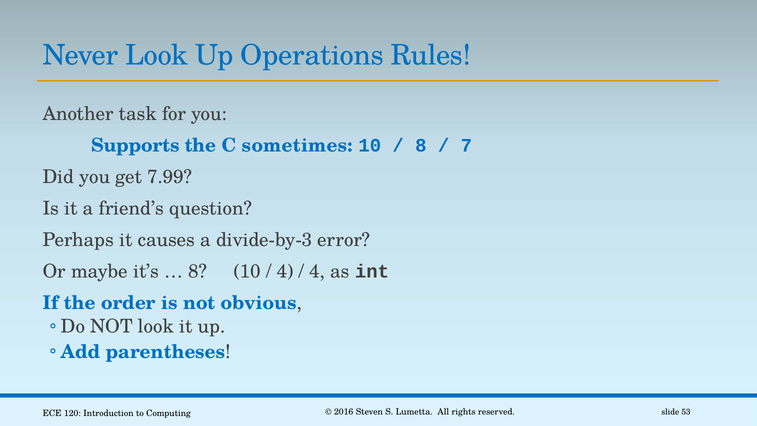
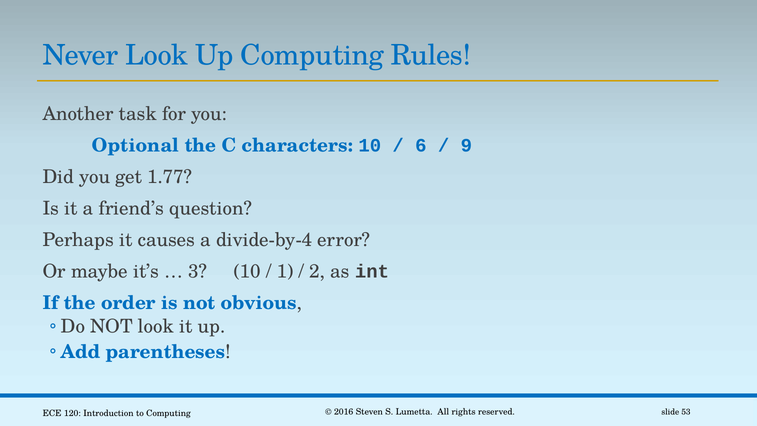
Up Operations: Operations -> Computing
Supports: Supports -> Optional
sometimes: sometimes -> characters
8 at (421, 146): 8 -> 6
7: 7 -> 9
7.99: 7.99 -> 1.77
divide-by-3: divide-by-3 -> divide-by-4
8 at (198, 272): 8 -> 3
4 at (285, 272): 4 -> 1
4 at (317, 272): 4 -> 2
